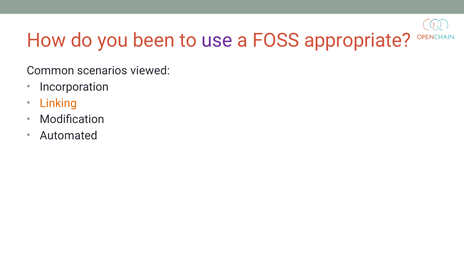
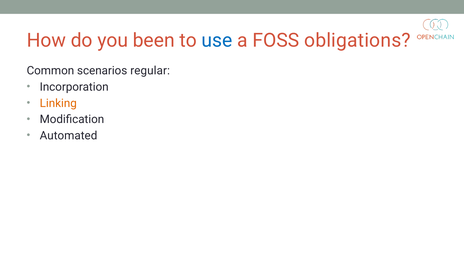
use colour: purple -> blue
appropriate: appropriate -> obligations
viewed: viewed -> regular
